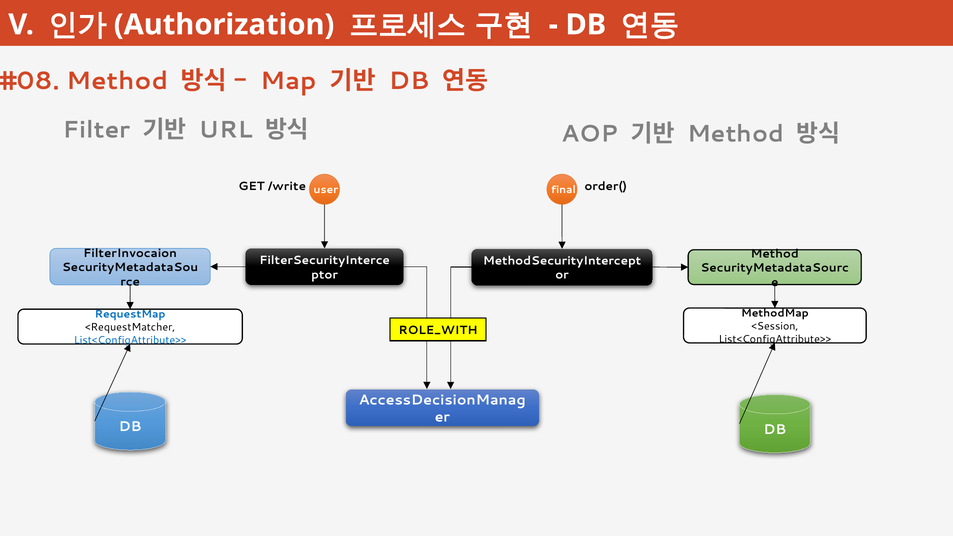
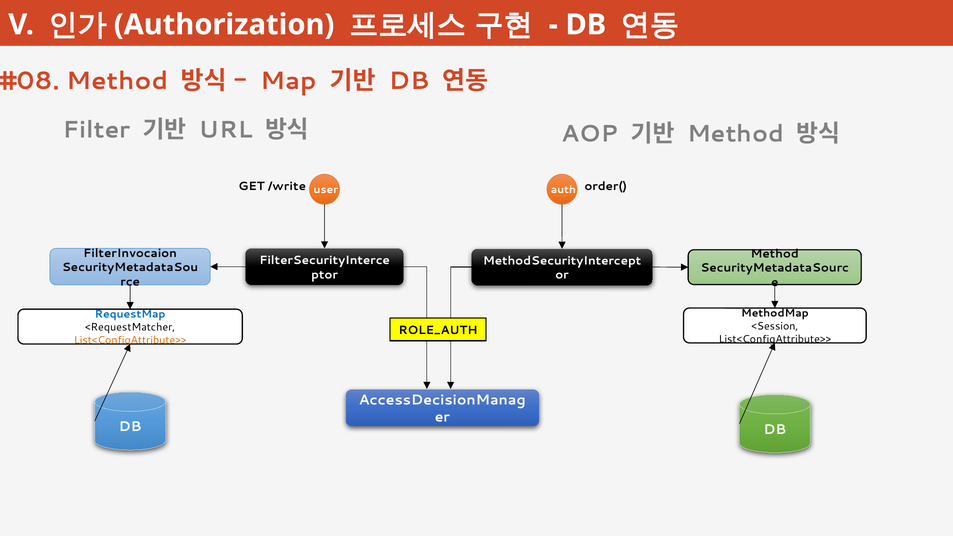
final: final -> auth
ROLE_WITH: ROLE_WITH -> ROLE_AUTH
List<ConfigAttribute>> at (130, 340) colour: blue -> orange
